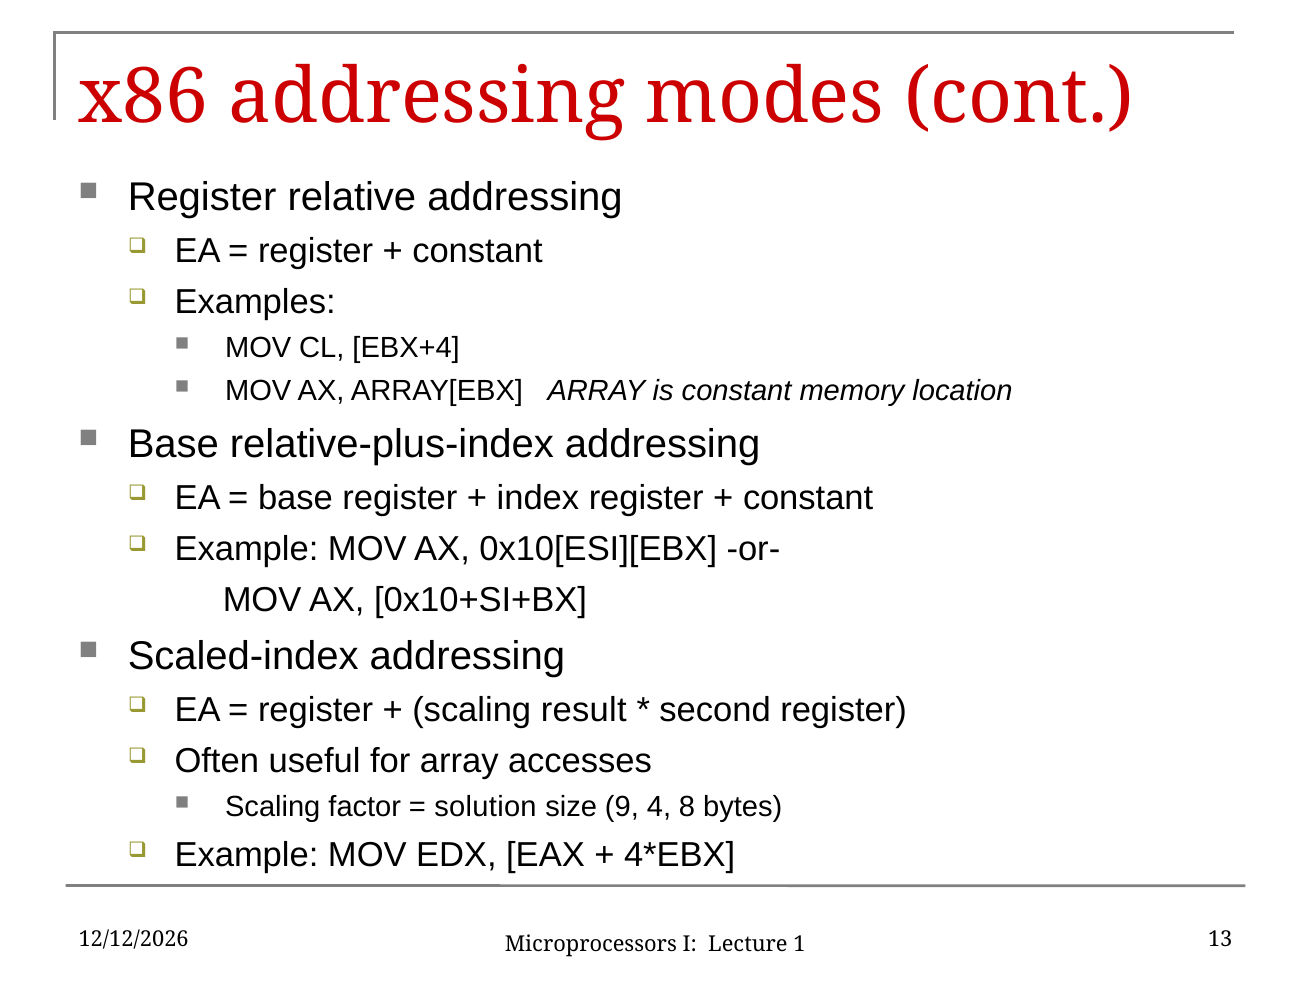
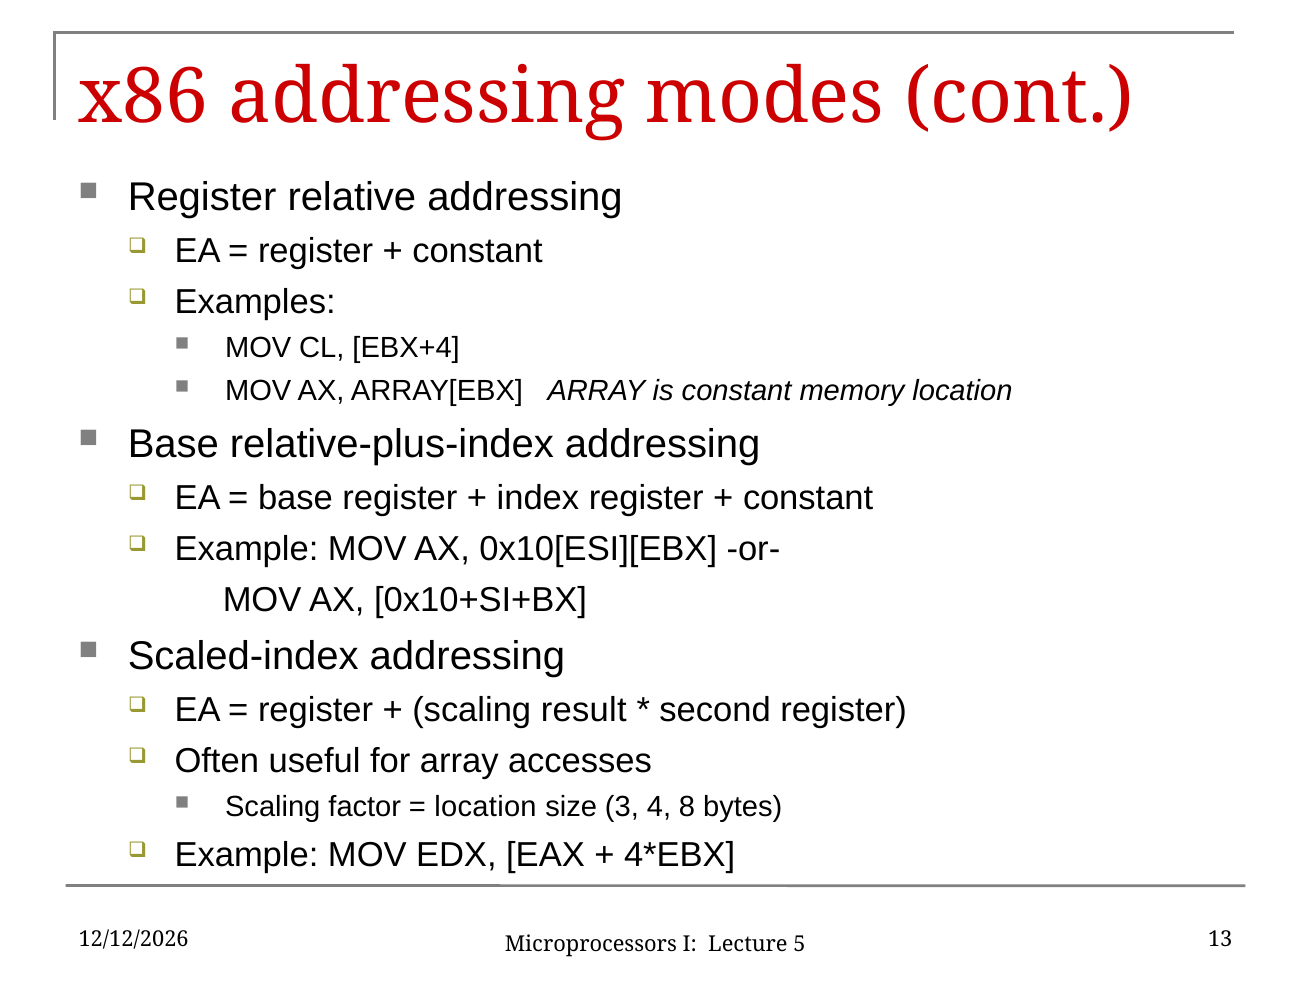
solution at (486, 806): solution -> location
9: 9 -> 3
1: 1 -> 5
